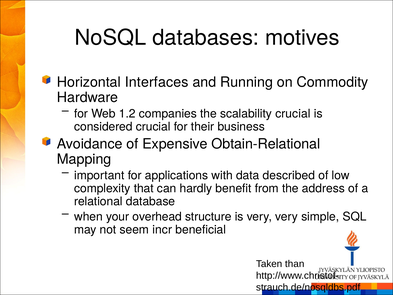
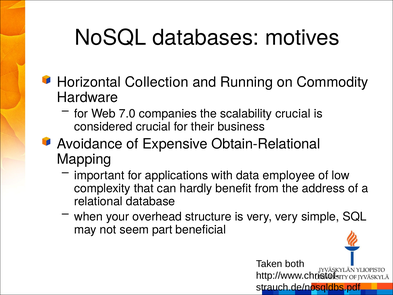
Interfaces: Interfaces -> Collection
1.2: 1.2 -> 7.0
described: described -> employee
incr: incr -> part
than: than -> both
